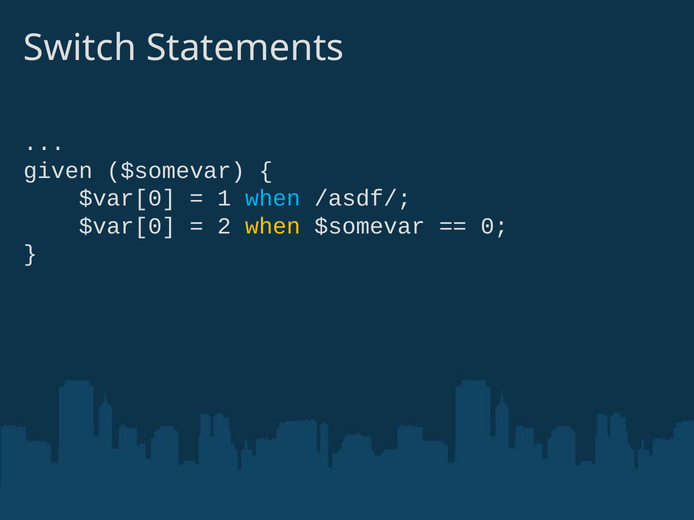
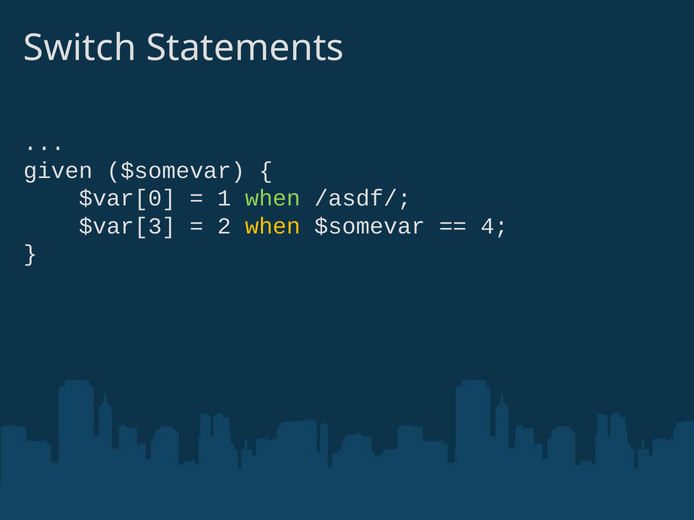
when at (273, 199) colour: light blue -> light green
$var[0 at (127, 226): $var[0 -> $var[3
0: 0 -> 4
